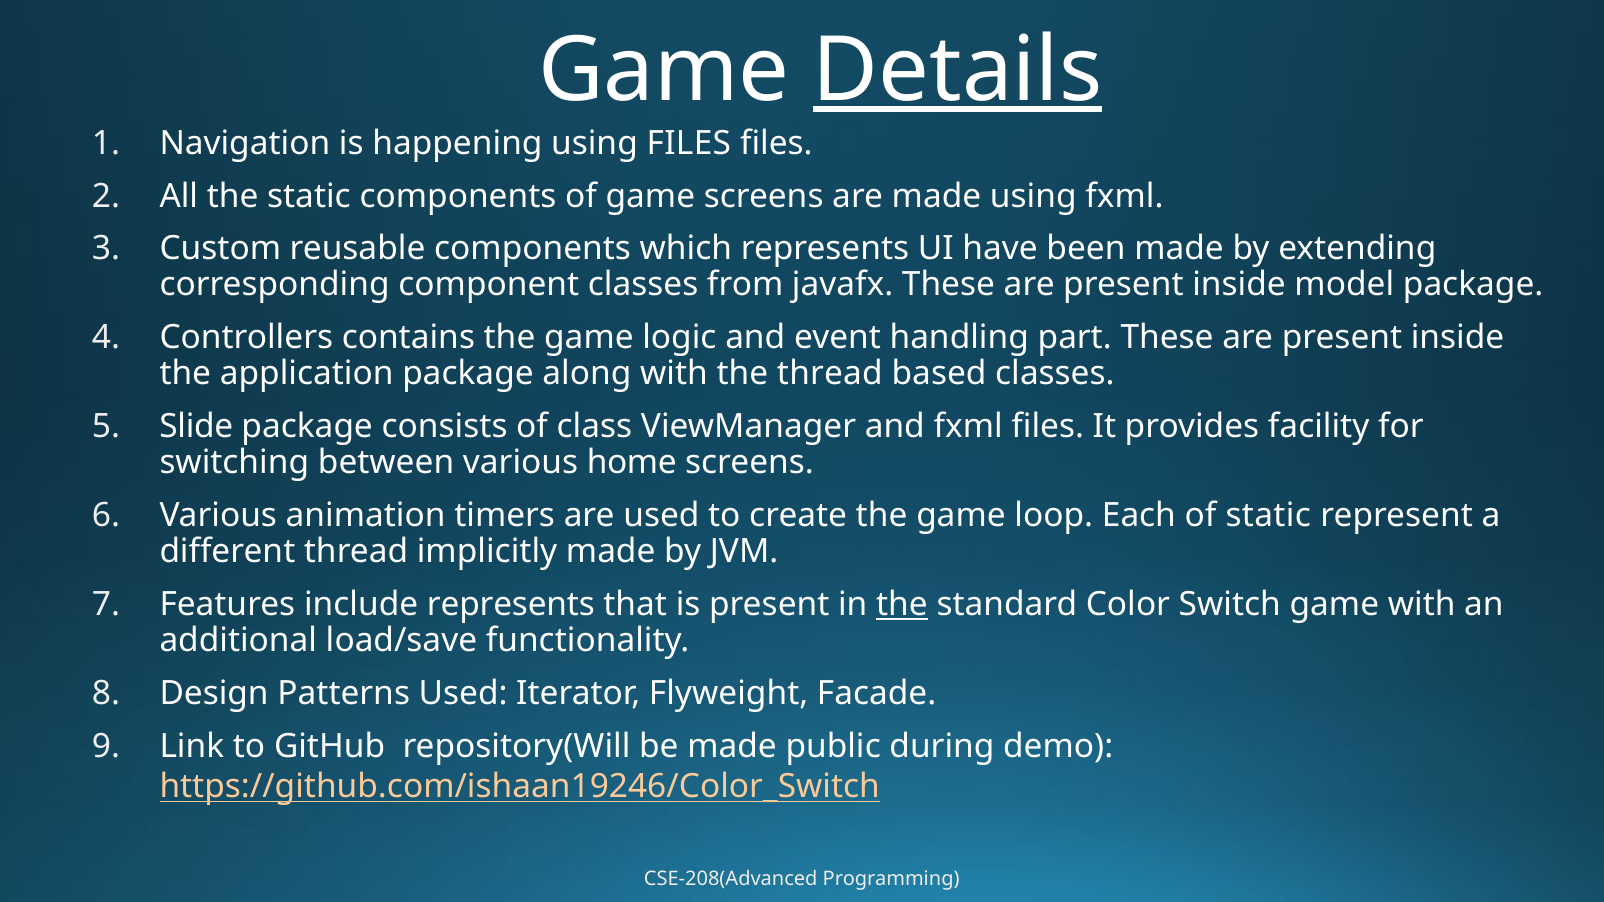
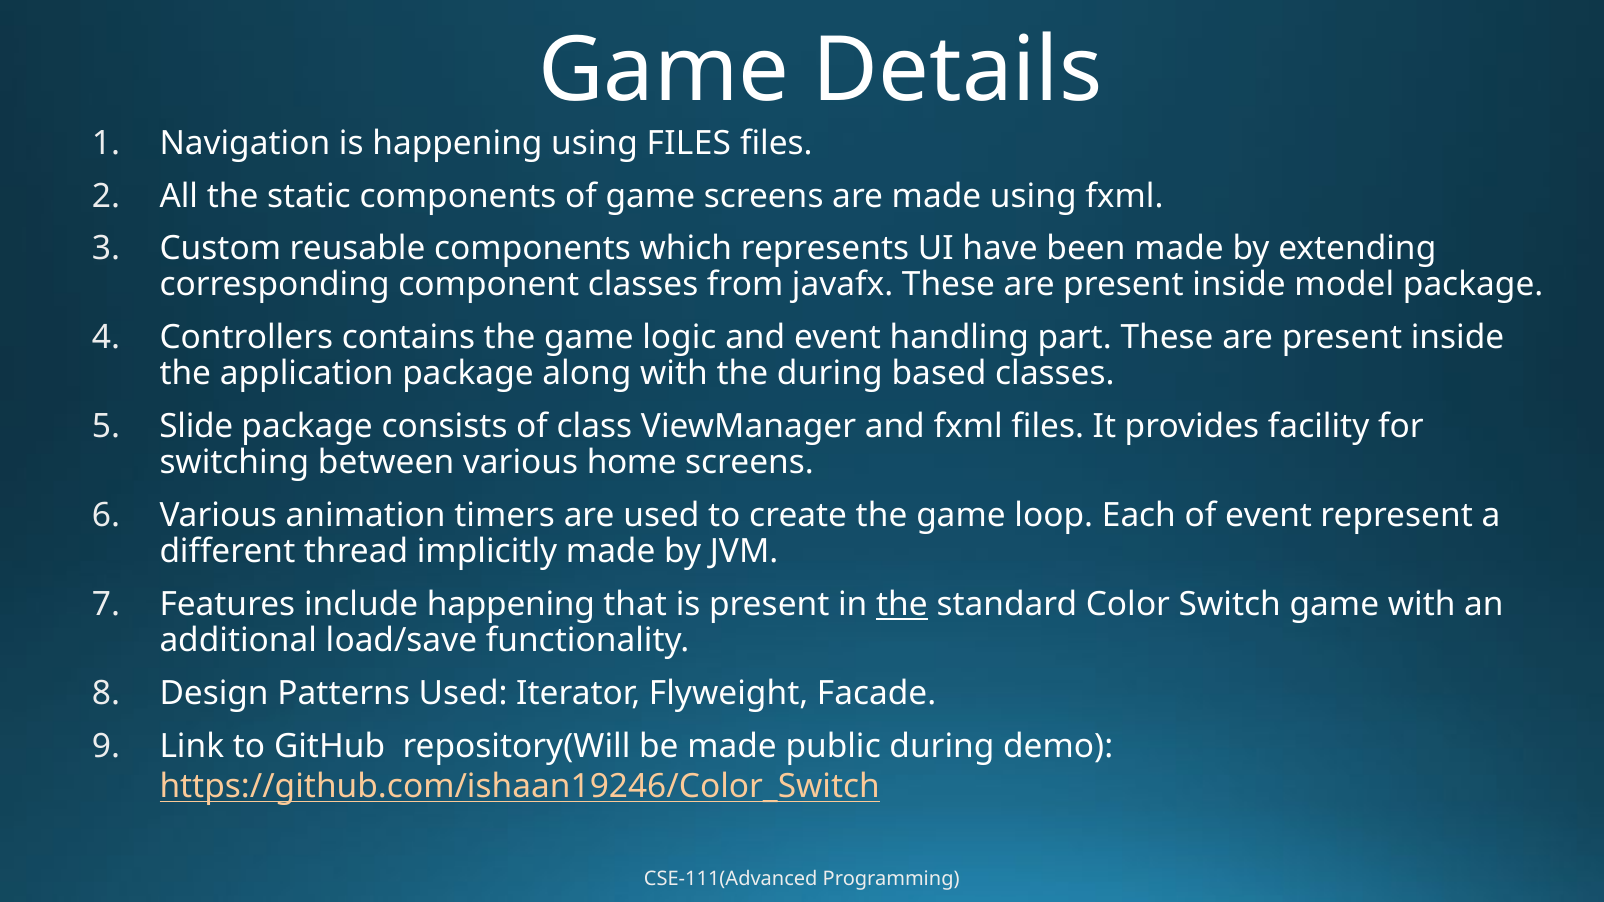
Details underline: present -> none
the thread: thread -> during
of static: static -> event
include represents: represents -> happening
CSE-208(Advanced: CSE-208(Advanced -> CSE-111(Advanced
